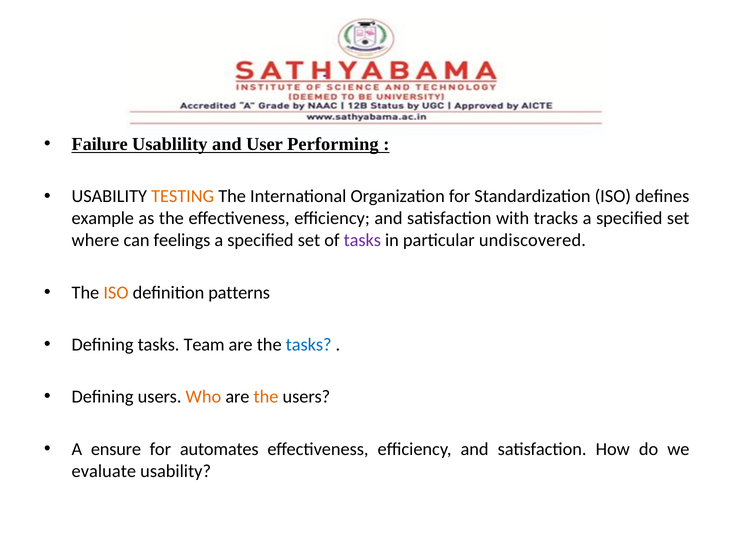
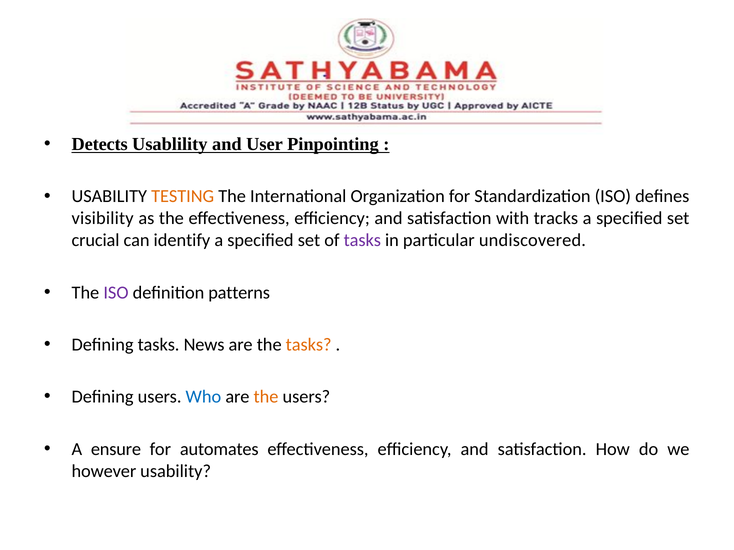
Failure: Failure -> Detects
Performing: Performing -> Pinpointing
example: example -> visibility
where: where -> crucial
feelings: feelings -> identify
ISO at (116, 293) colour: orange -> purple
Team: Team -> News
tasks at (309, 345) colour: blue -> orange
Who colour: orange -> blue
evaluate: evaluate -> however
